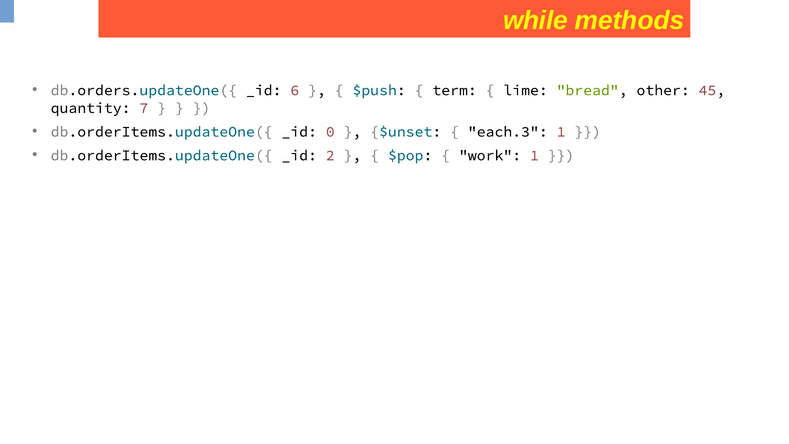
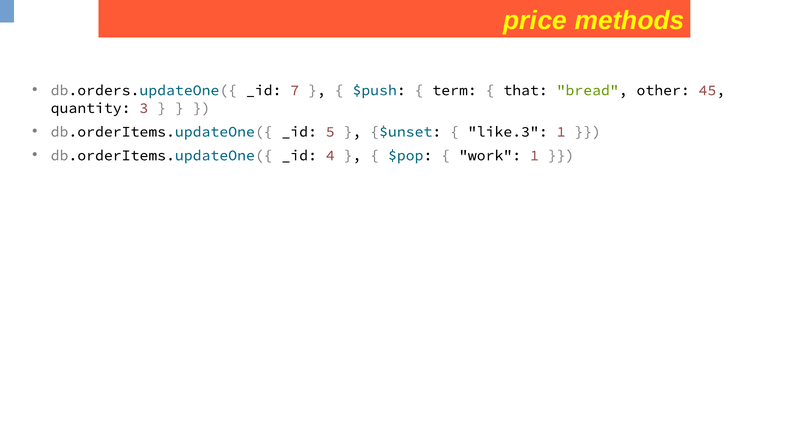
while: while -> price
6: 6 -> 7
lime: lime -> that
7: 7 -> 3
0: 0 -> 5
each.3: each.3 -> like.3
2: 2 -> 4
